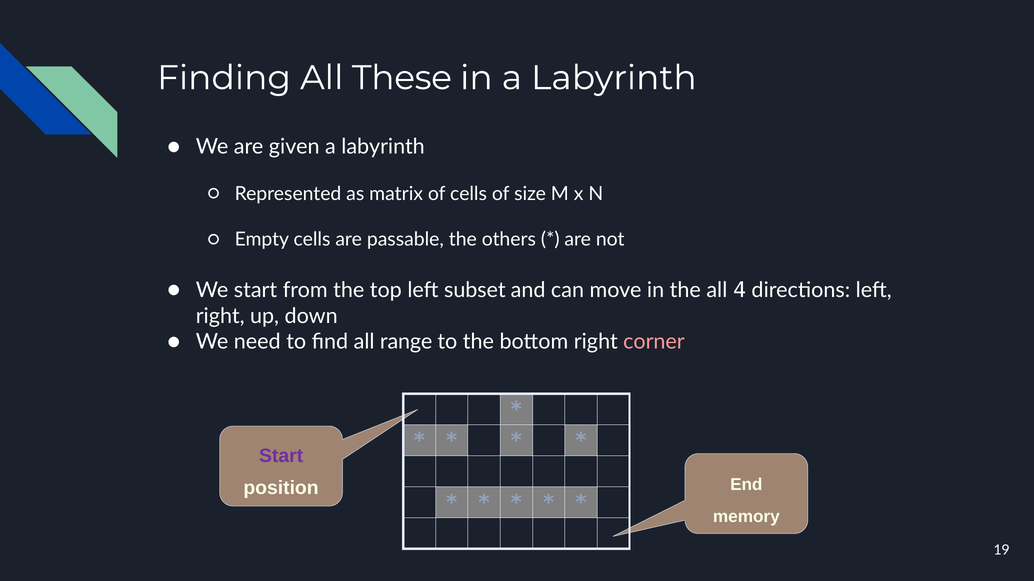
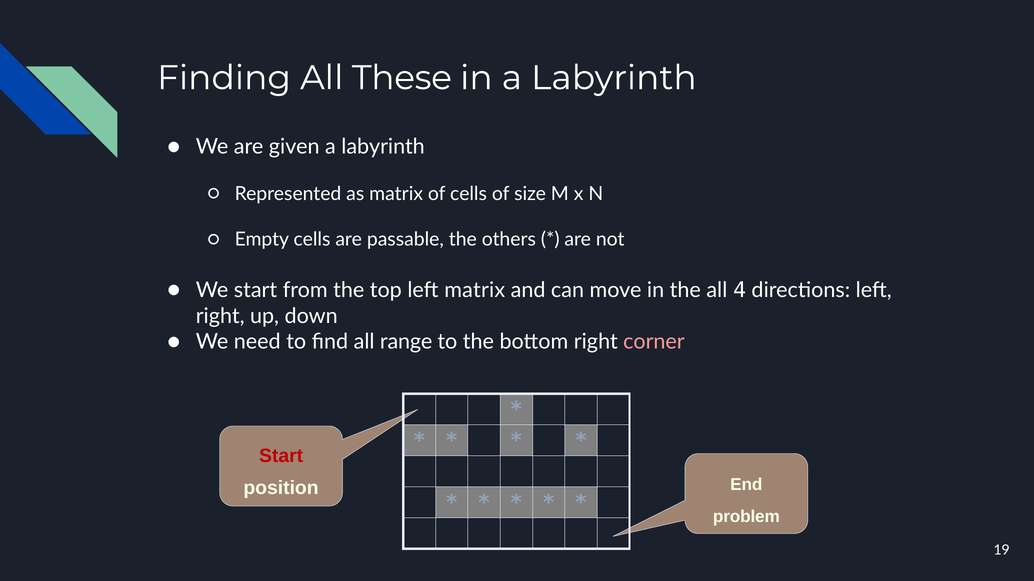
left subset: subset -> matrix
Start at (281, 456) colour: purple -> red
memory: memory -> problem
